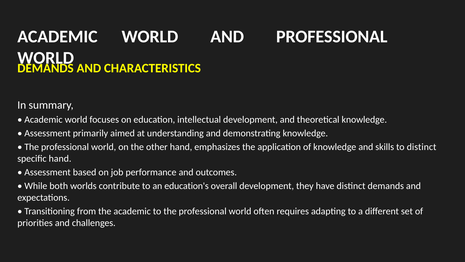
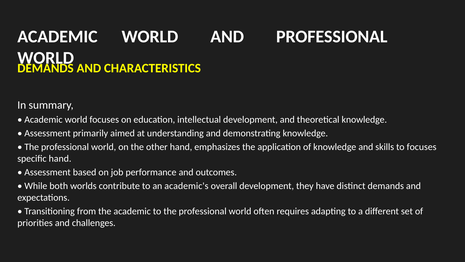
to distinct: distinct -> focuses
education's: education's -> academic's
